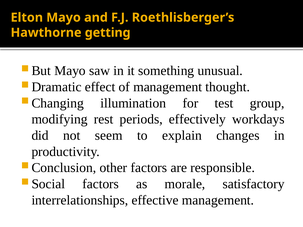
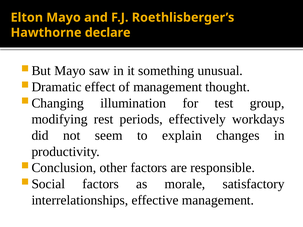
getting: getting -> declare
